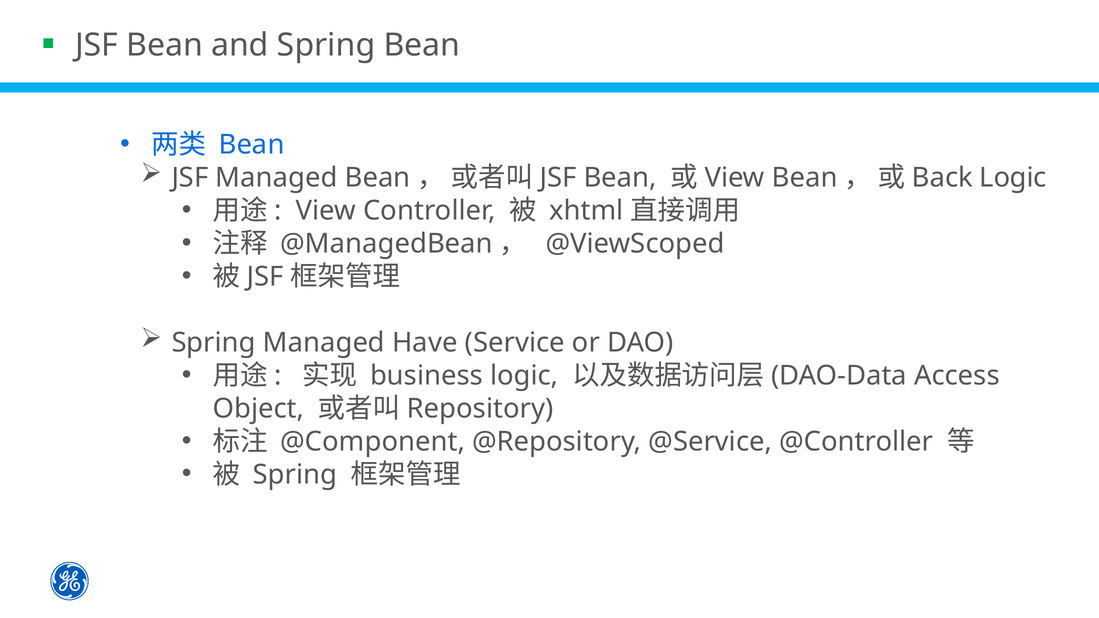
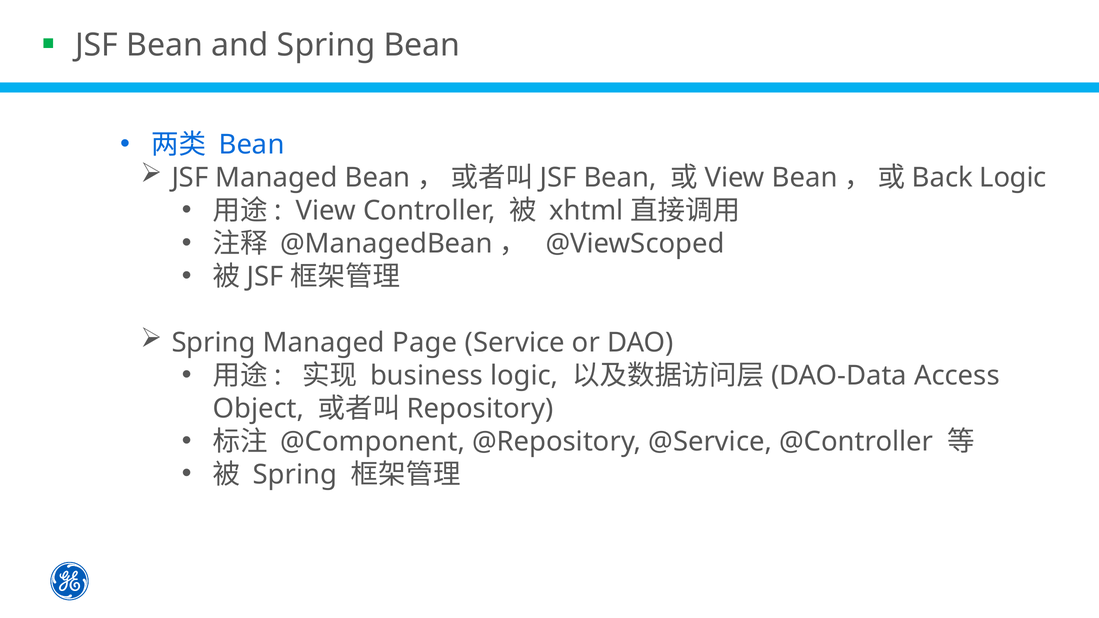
Have: Have -> Page
